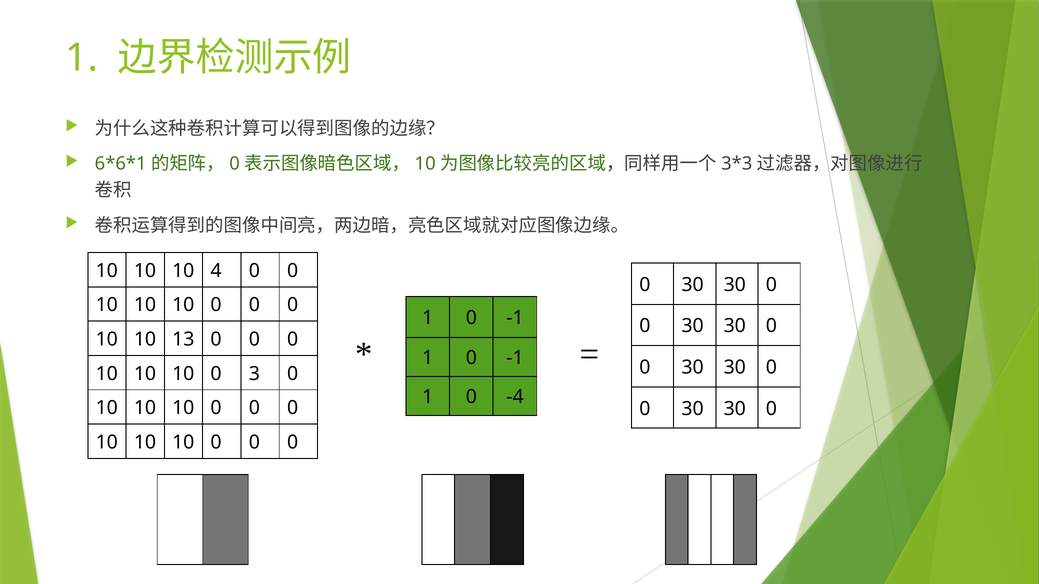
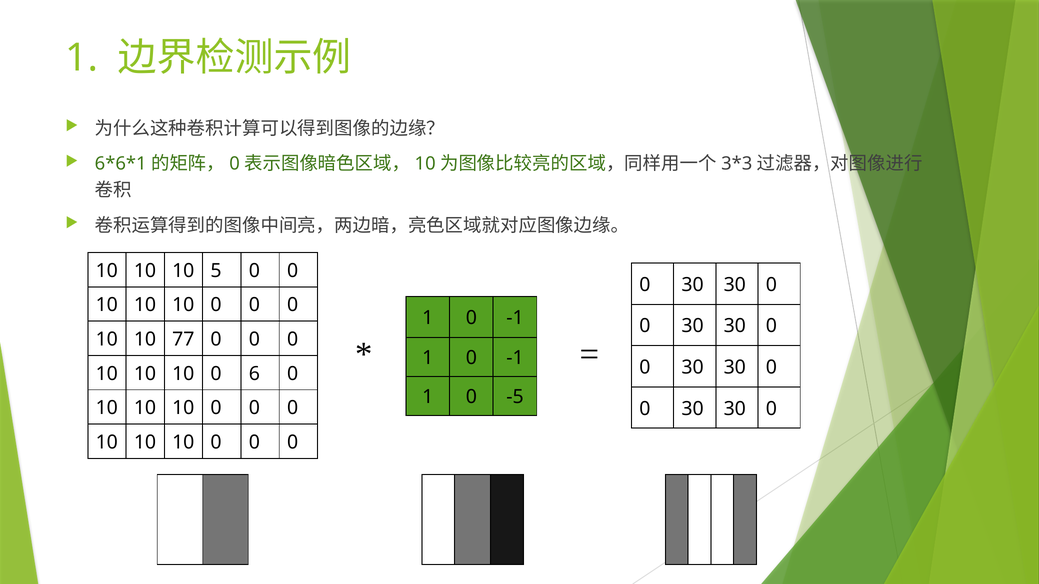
4: 4 -> 5
13: 13 -> 77
3: 3 -> 6
-4: -4 -> -5
